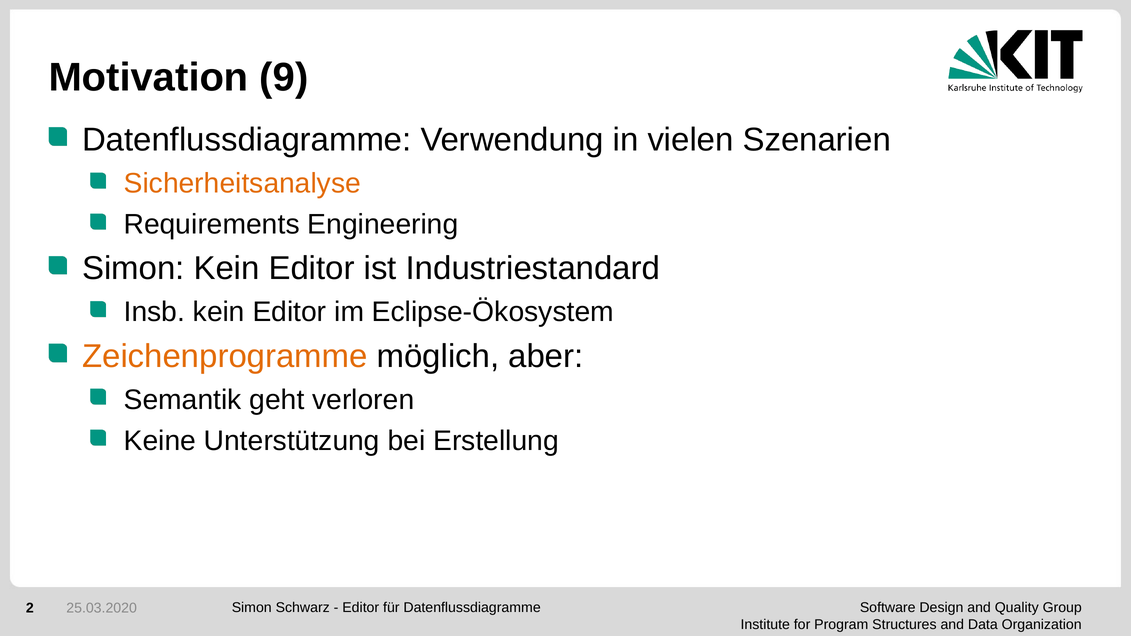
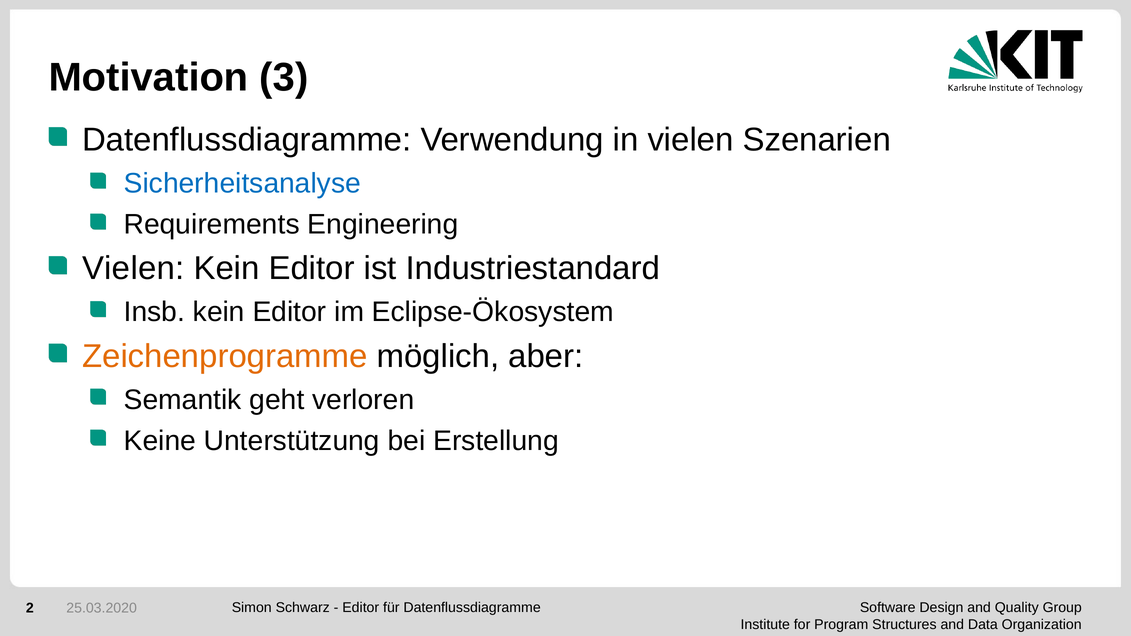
9: 9 -> 3
Sicherheitsanalyse colour: orange -> blue
Simon at (133, 269): Simon -> Vielen
